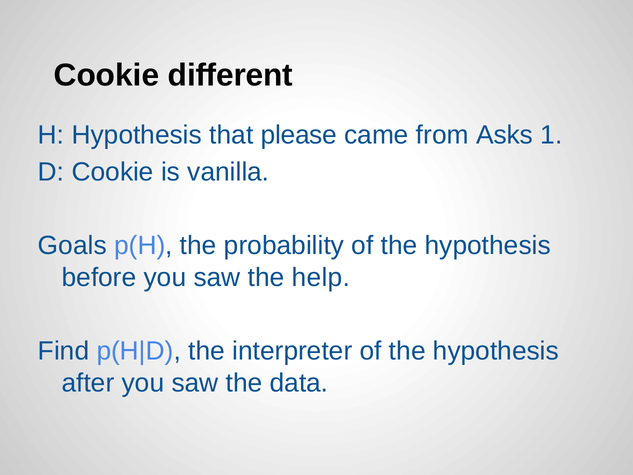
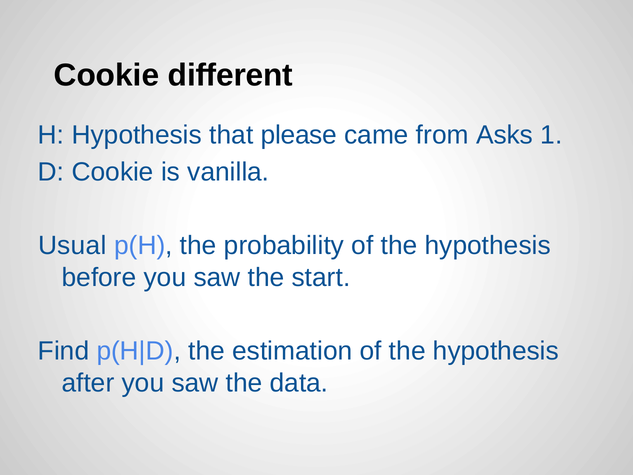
Goals: Goals -> Usual
help: help -> start
interpreter: interpreter -> estimation
